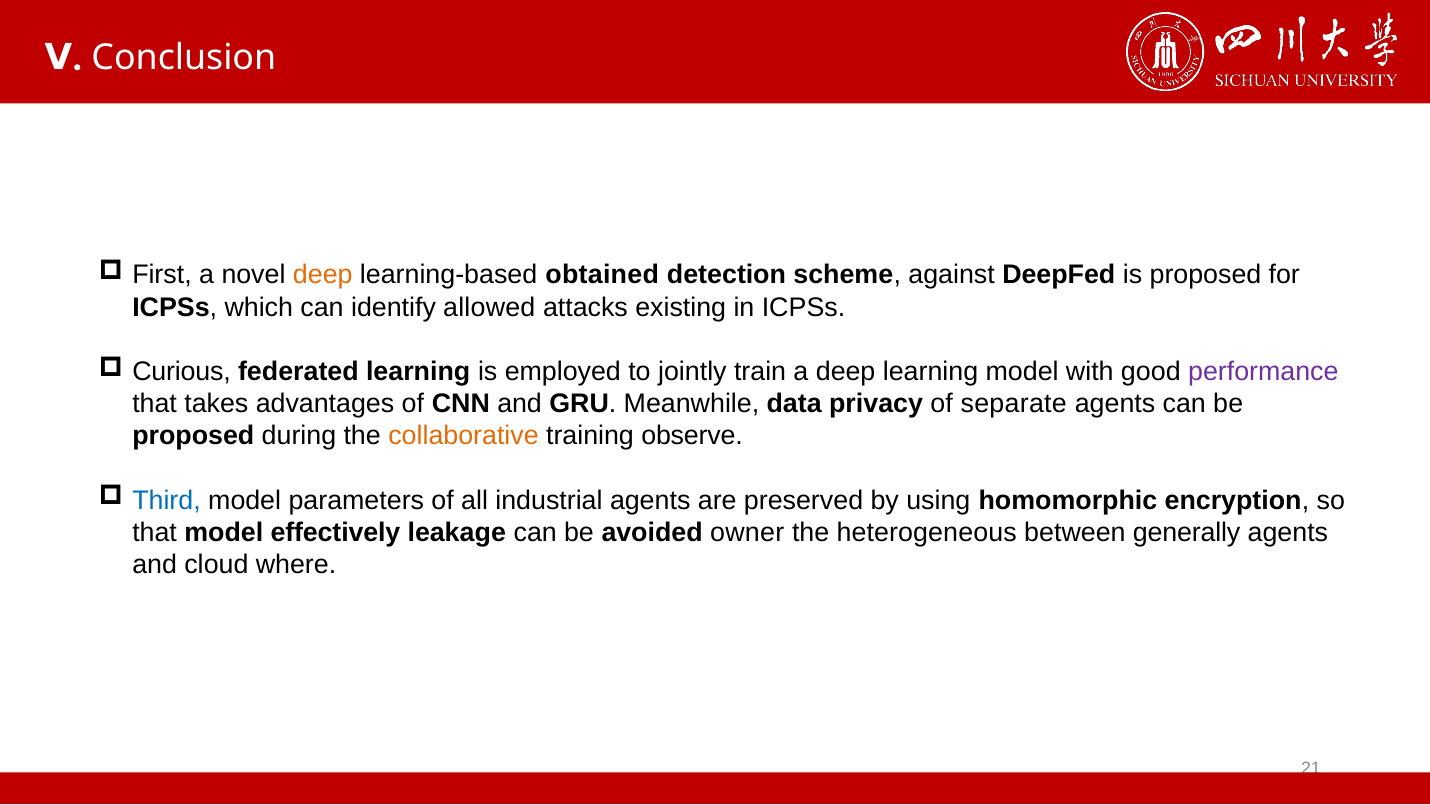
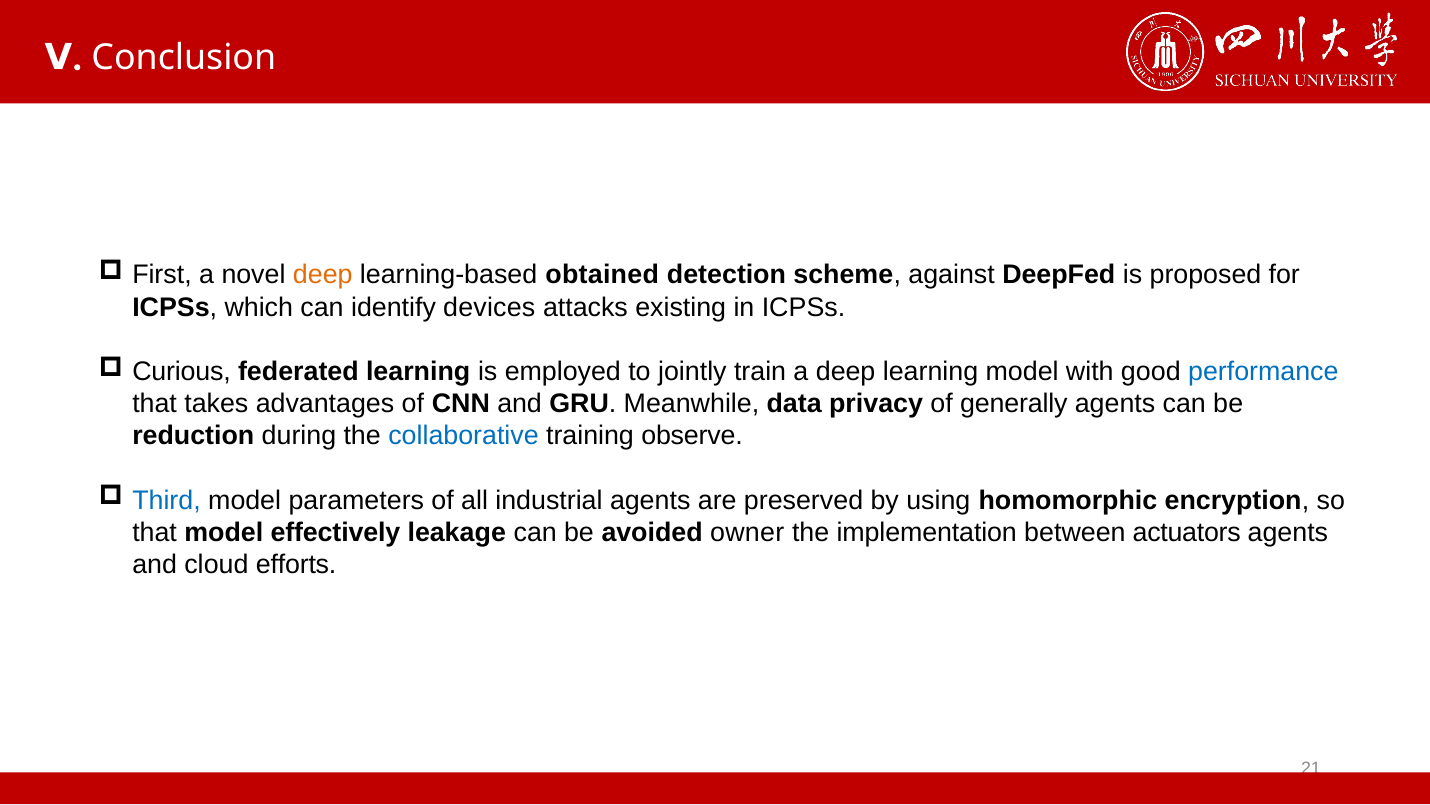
allowed: allowed -> devices
performance colour: purple -> blue
separate: separate -> generally
proposed at (193, 436): proposed -> reduction
collaborative colour: orange -> blue
heterogeneous: heterogeneous -> implementation
generally: generally -> actuators
where: where -> efforts
